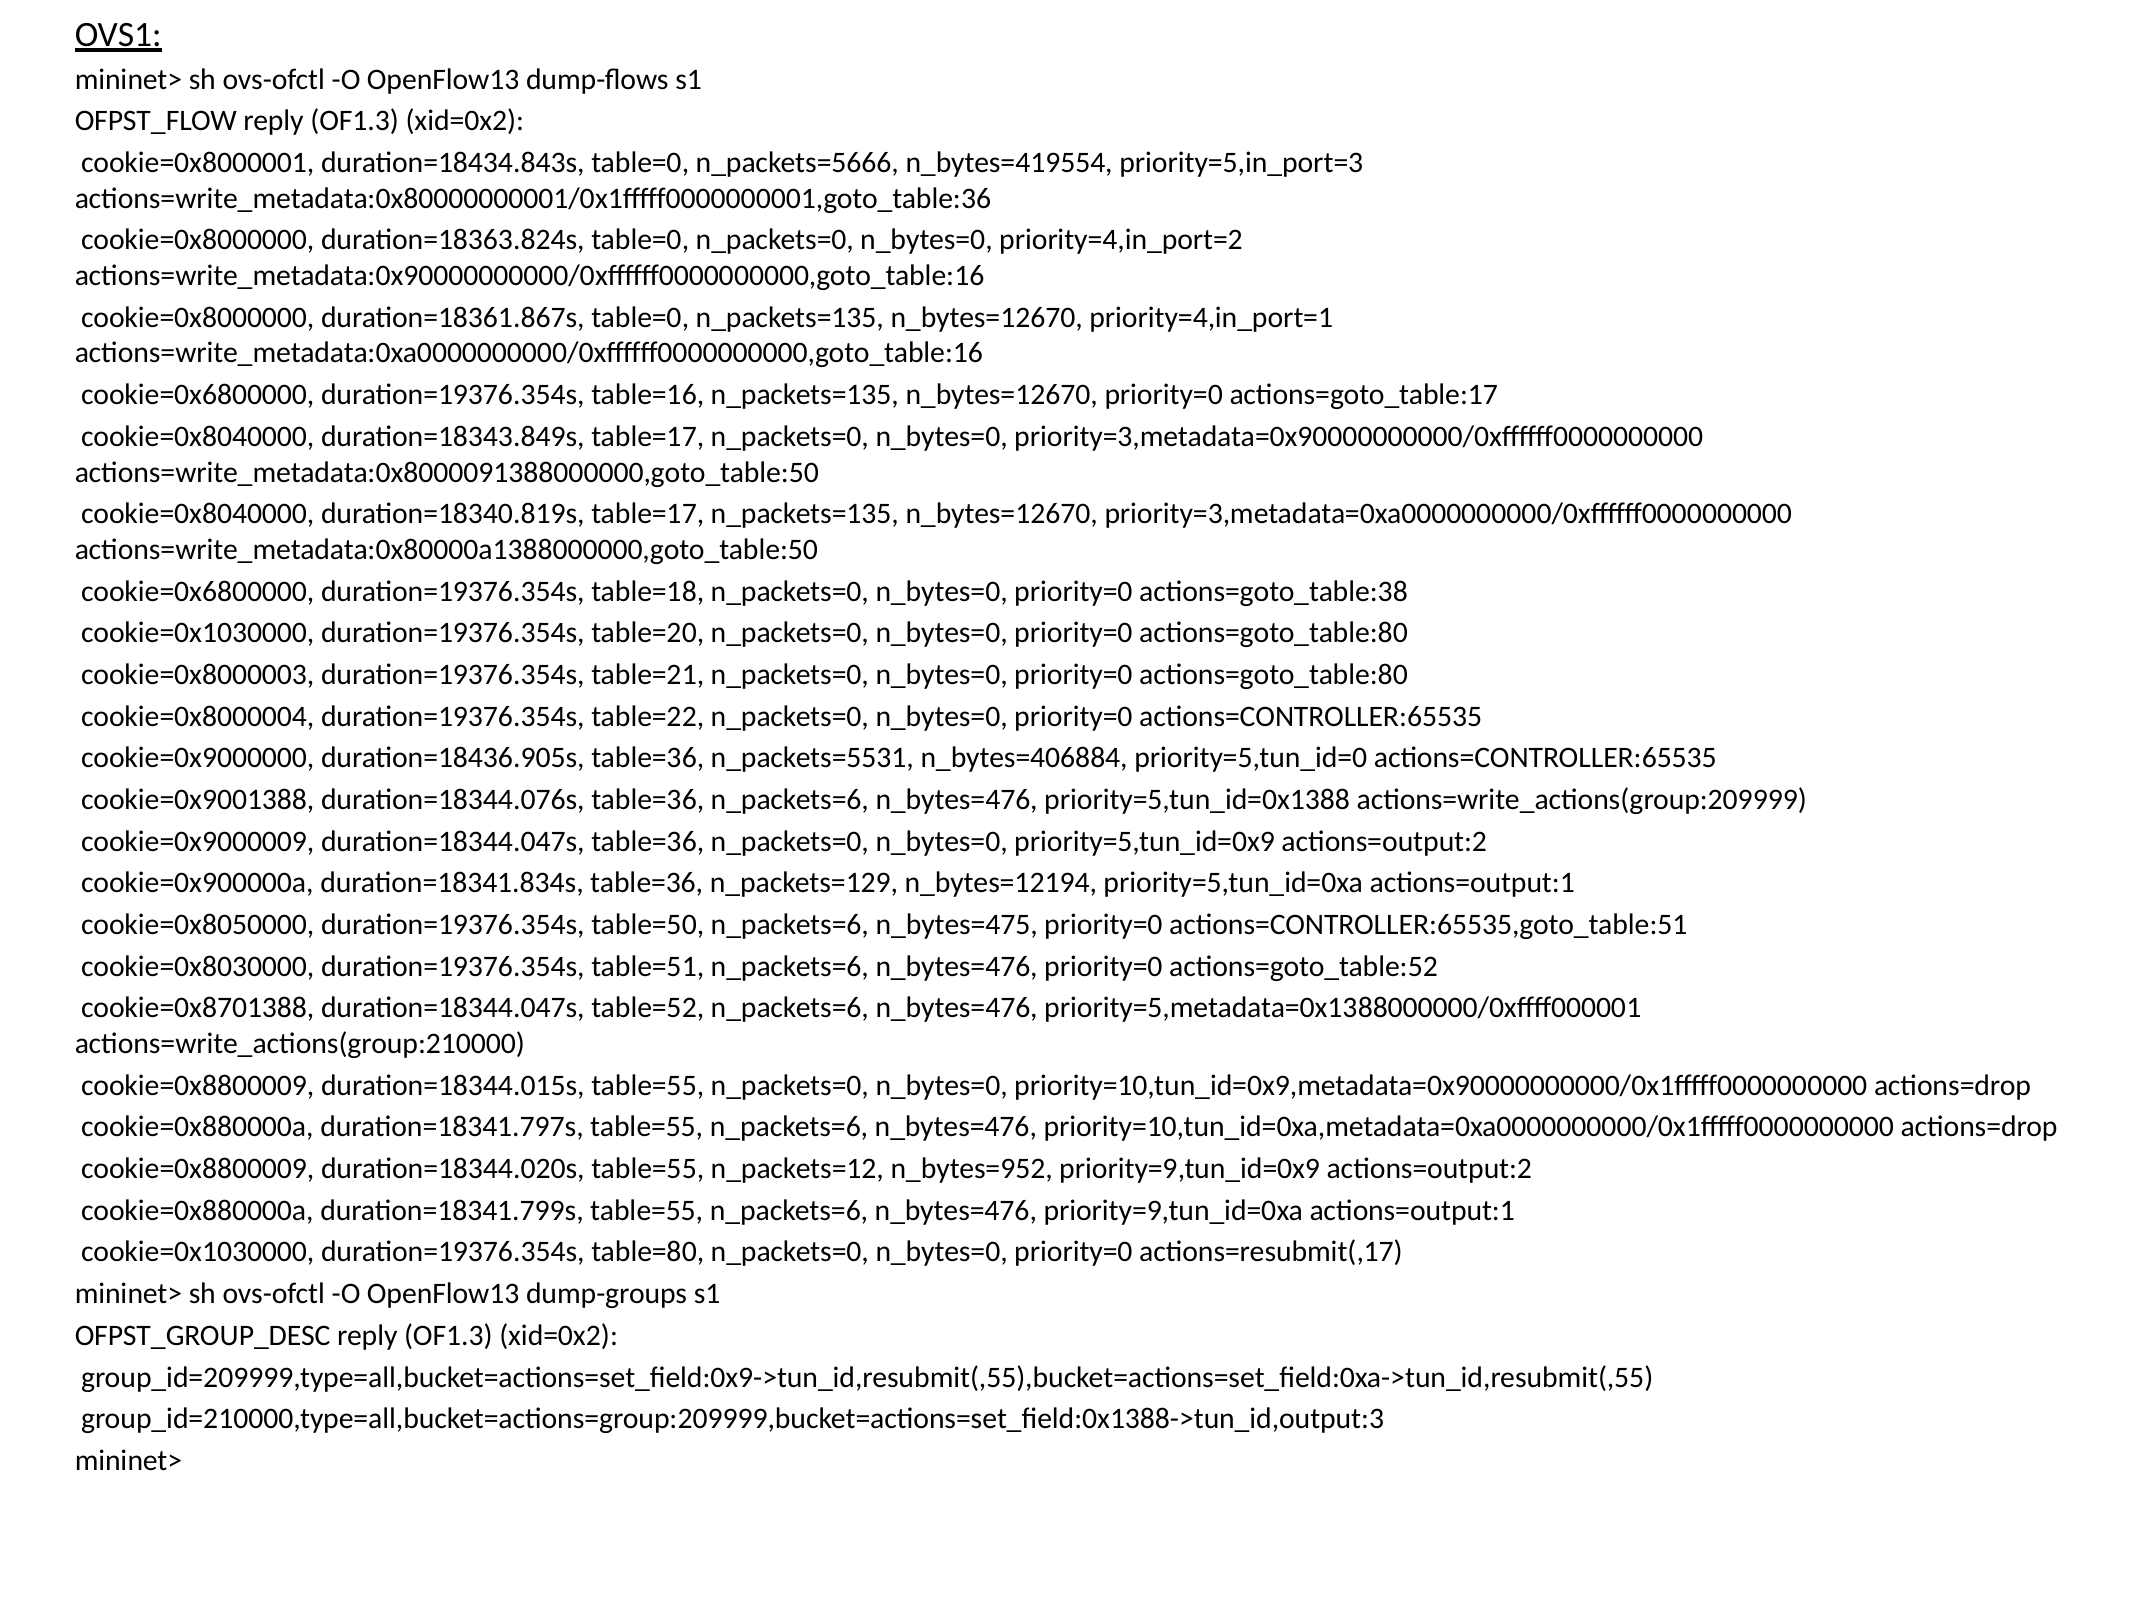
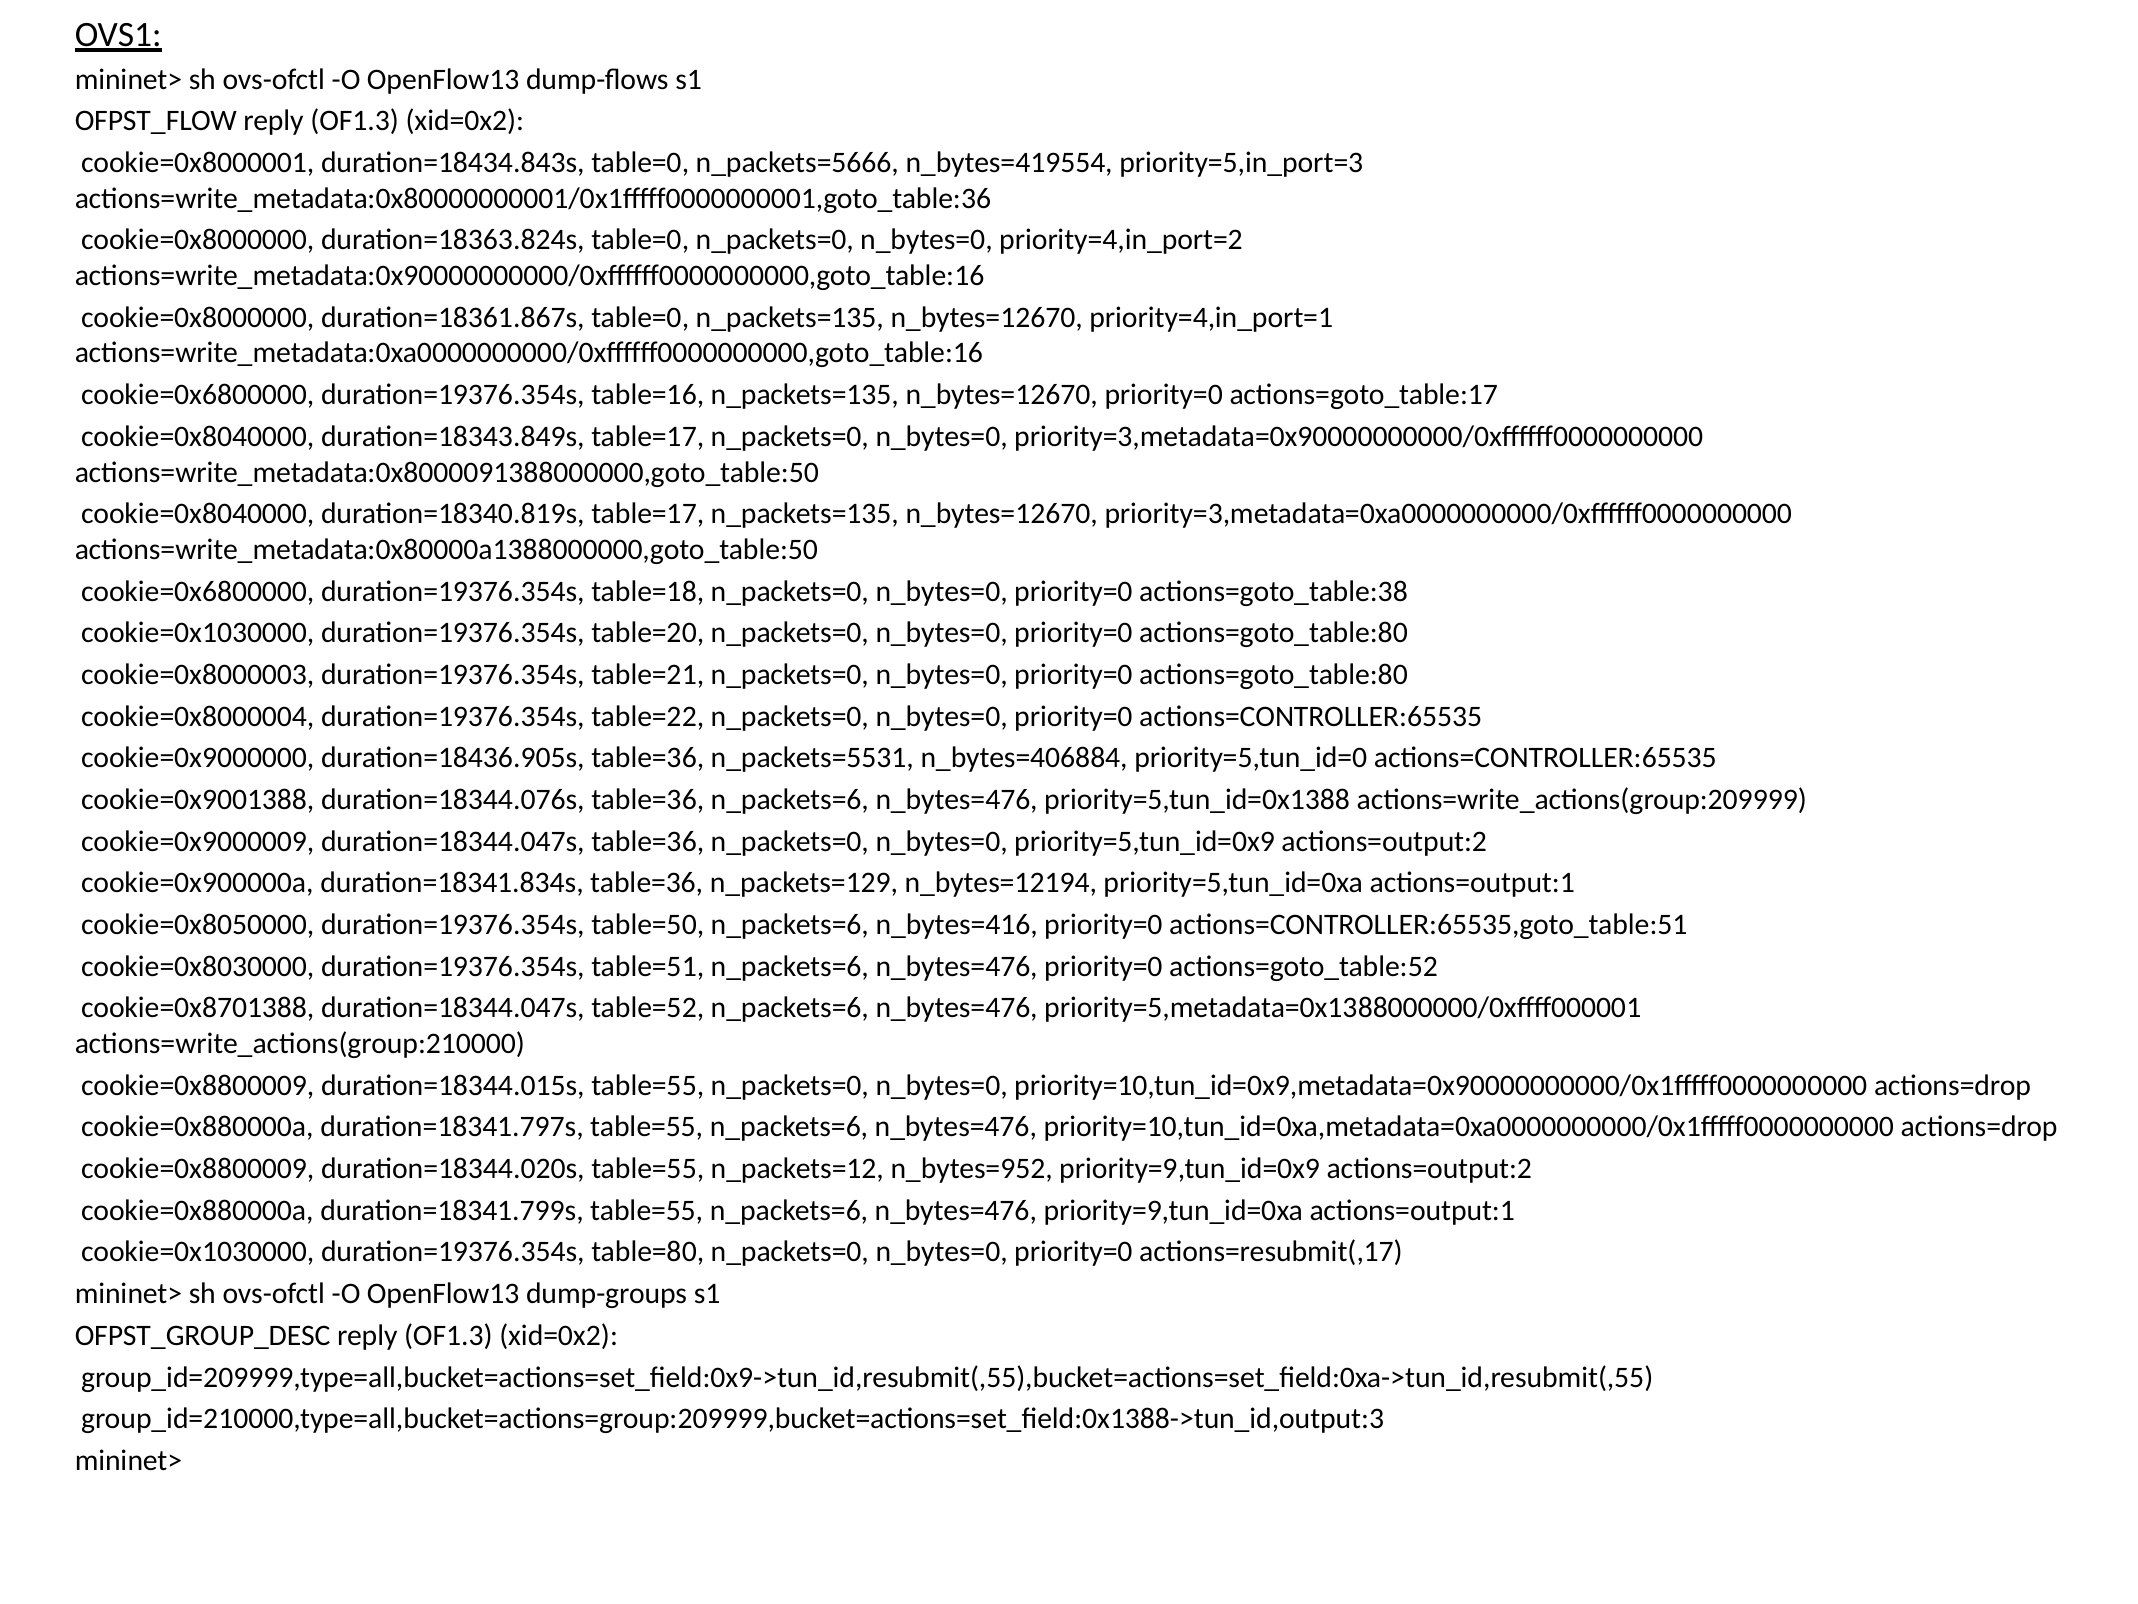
n_bytes=475: n_bytes=475 -> n_bytes=416
